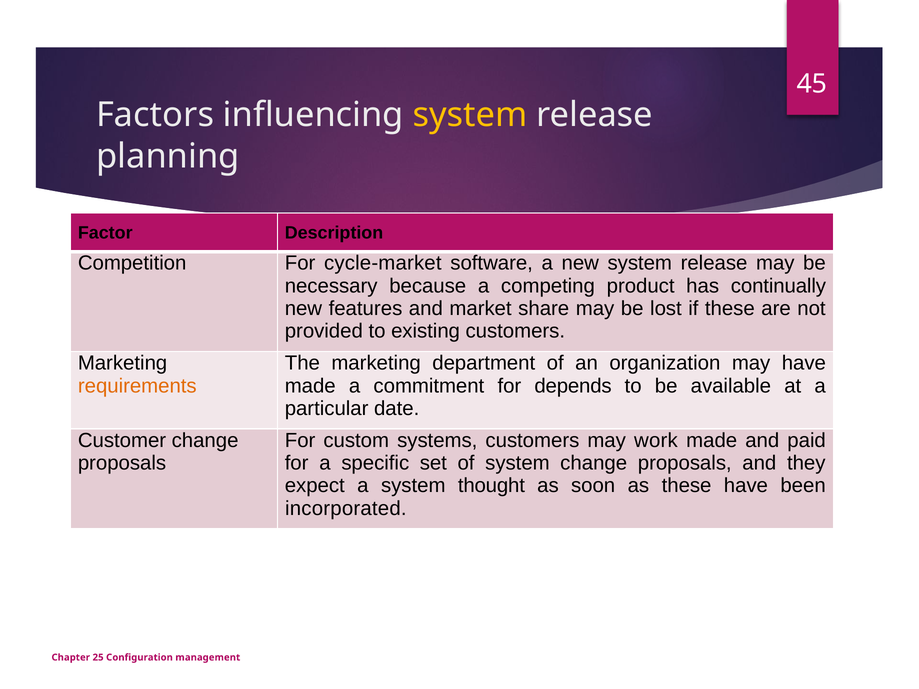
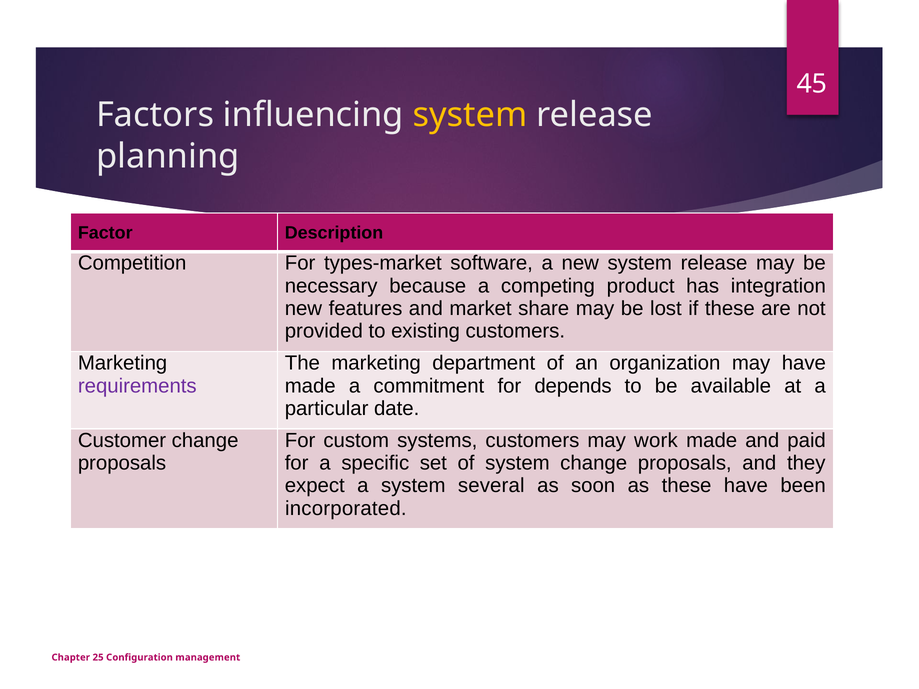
cycle-market: cycle-market -> types-market
continually: continually -> integration
requirements colour: orange -> purple
thought: thought -> several
